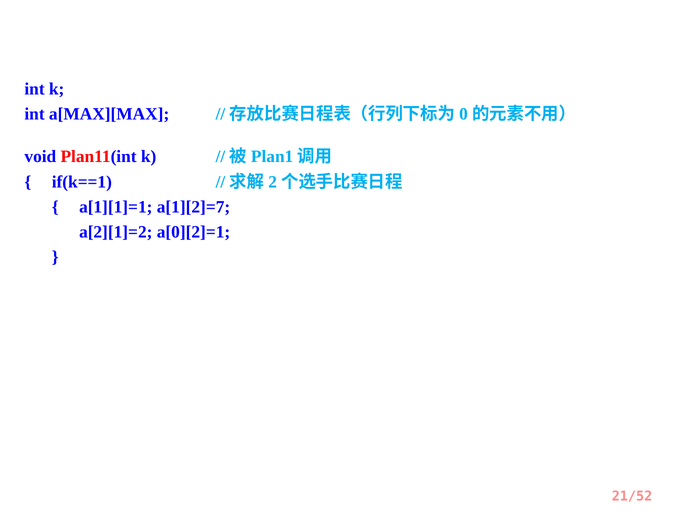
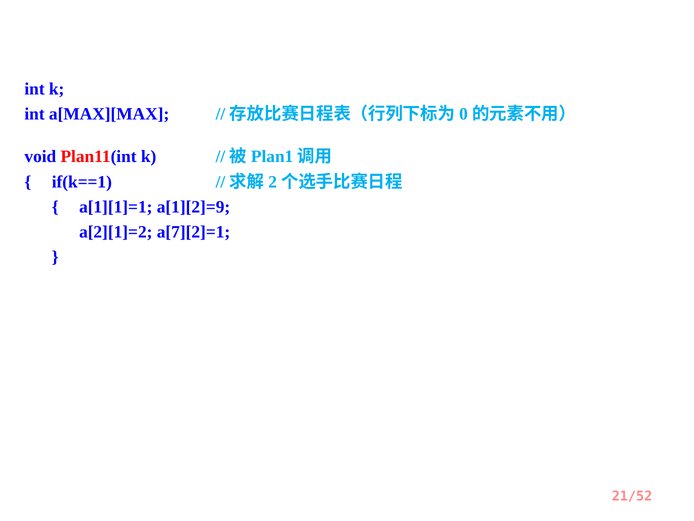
a[1][2]=7: a[1][2]=7 -> a[1][2]=9
a[0][2]=1: a[0][2]=1 -> a[7][2]=1
